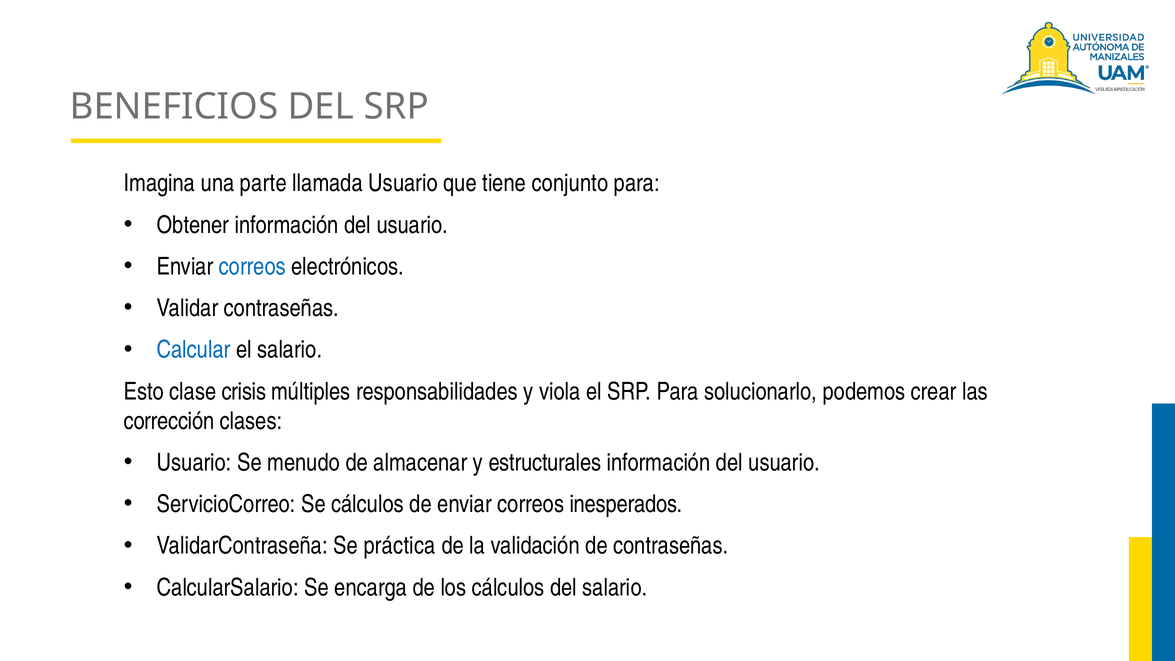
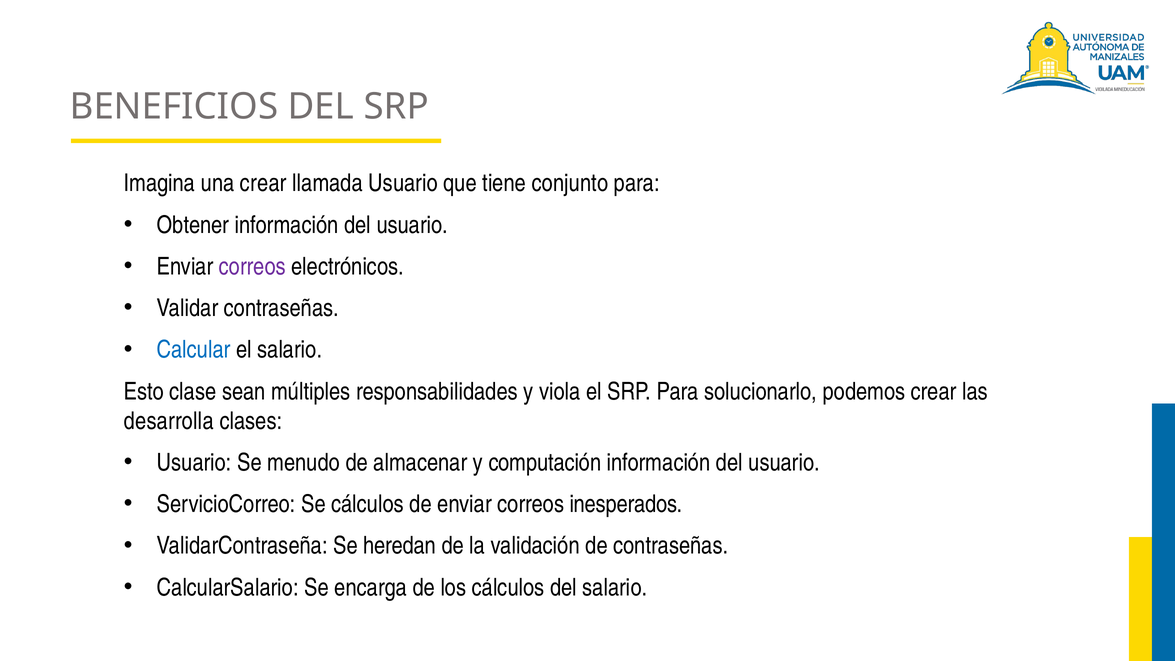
una parte: parte -> crear
correos at (252, 267) colour: blue -> purple
crisis: crisis -> sean
corrección: corrección -> desarrolla
estructurales: estructurales -> computación
práctica: práctica -> heredan
